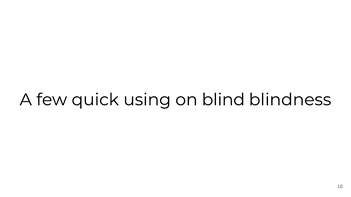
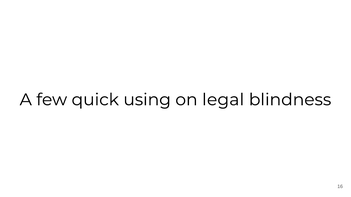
blind: blind -> legal
